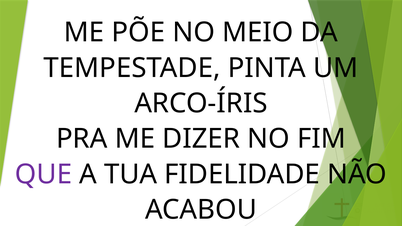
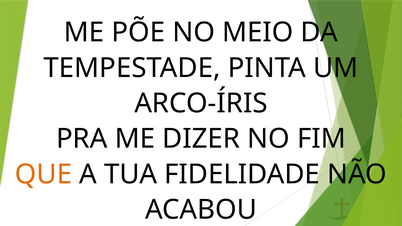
QUE colour: purple -> orange
